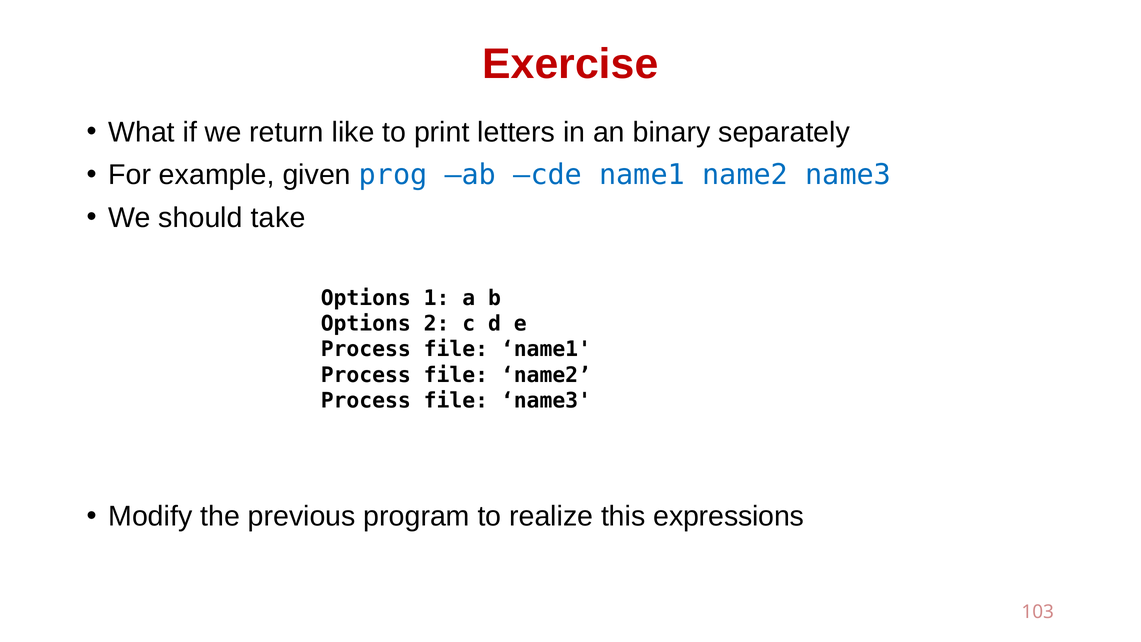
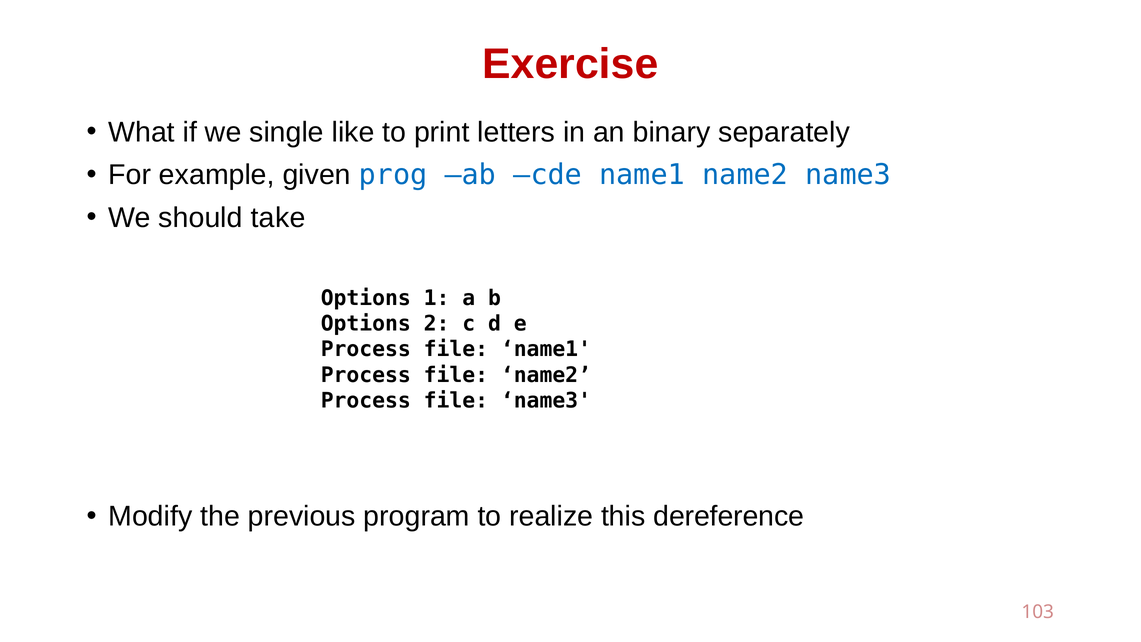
return: return -> single
expressions: expressions -> dereference
